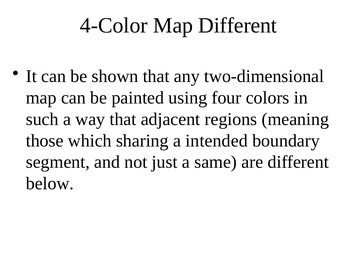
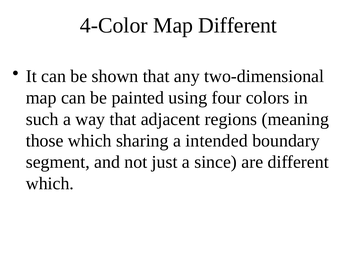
same: same -> since
below at (50, 183): below -> which
